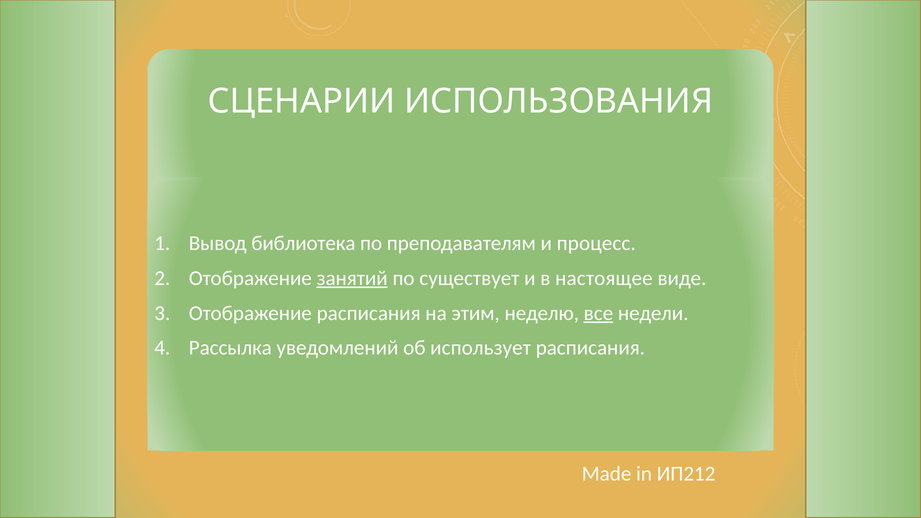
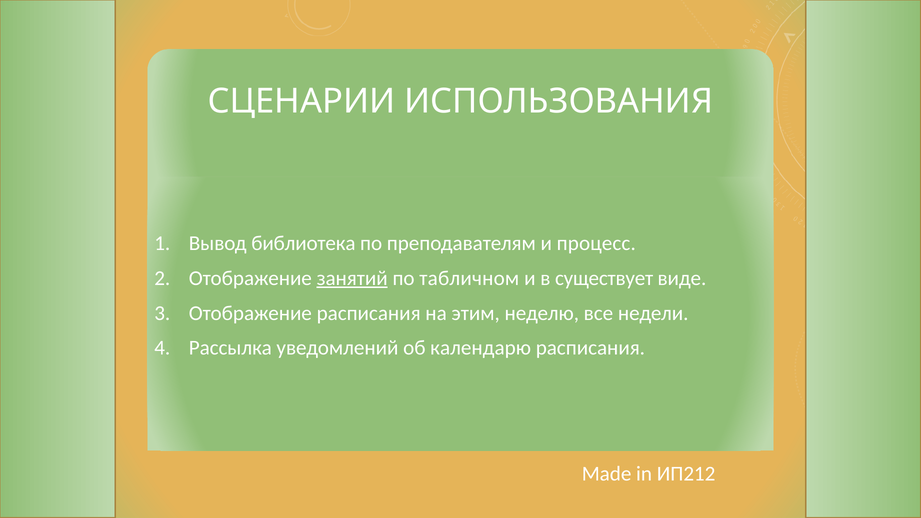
существует: существует -> табличном
настоящее: настоящее -> существует
все underline: present -> none
использует: использует -> календарю
